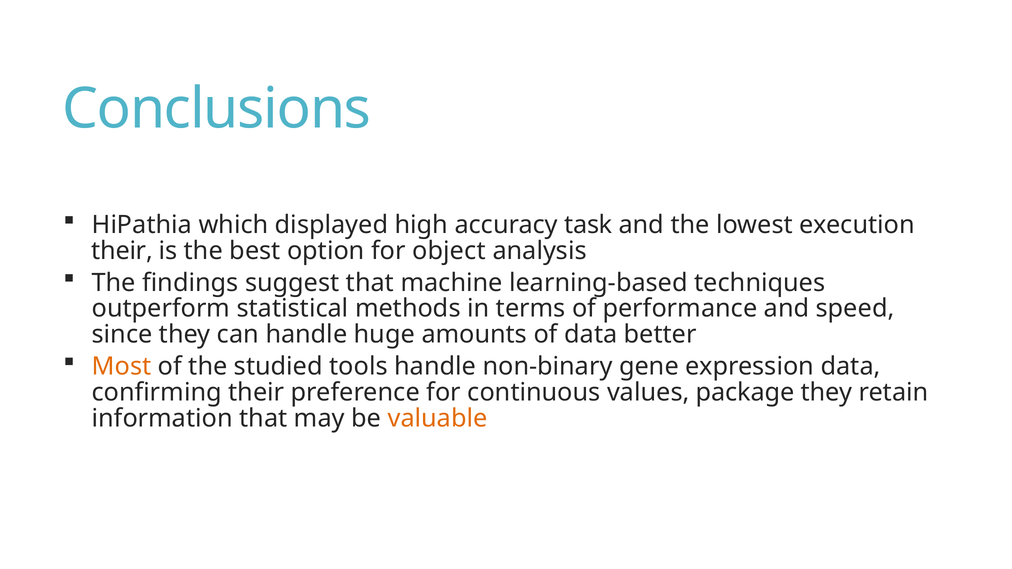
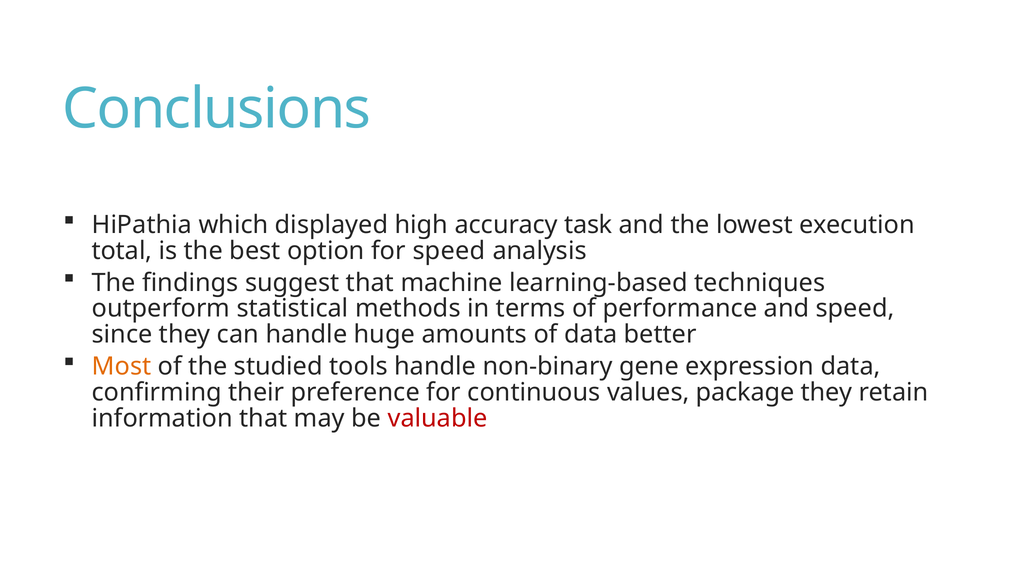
their at (122, 251): their -> total
for object: object -> speed
valuable colour: orange -> red
